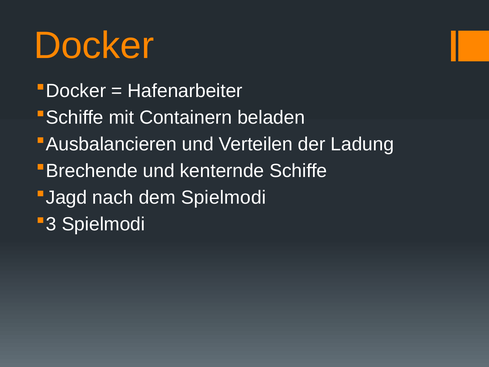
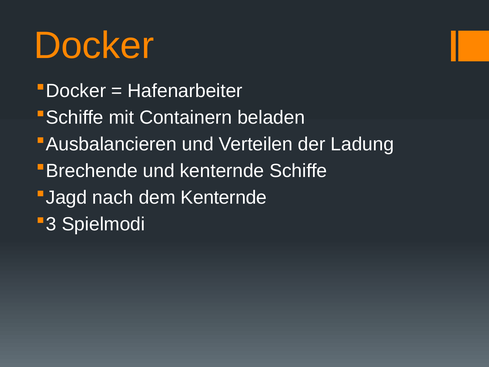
dem Spielmodi: Spielmodi -> Kenternde
